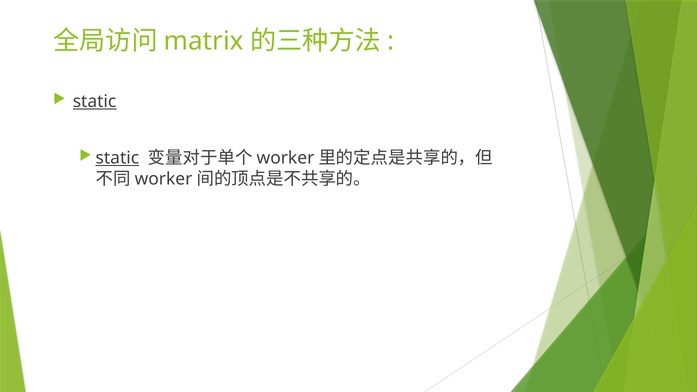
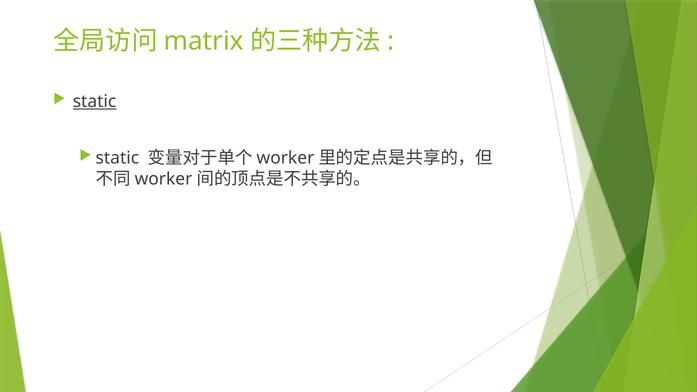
static at (117, 158) underline: present -> none
